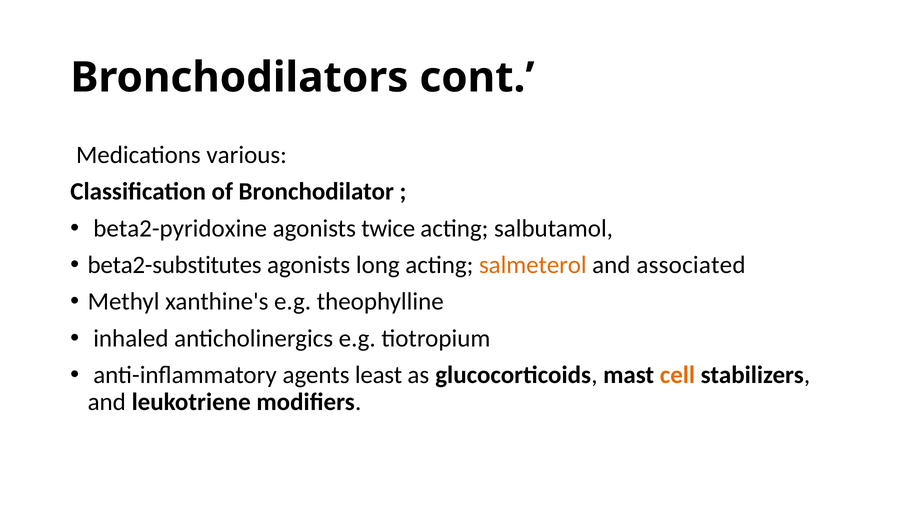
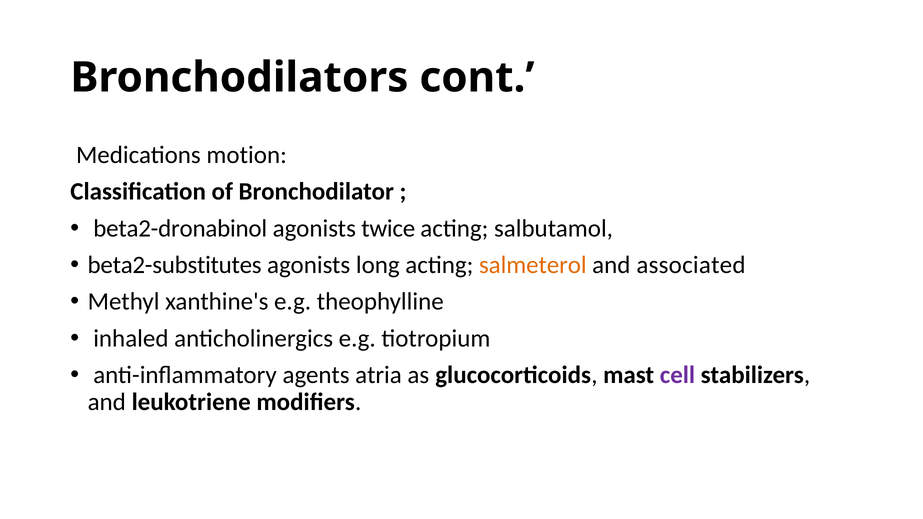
various: various -> motion
beta2-pyridoxine: beta2-pyridoxine -> beta2-dronabinol
least: least -> atria
cell colour: orange -> purple
